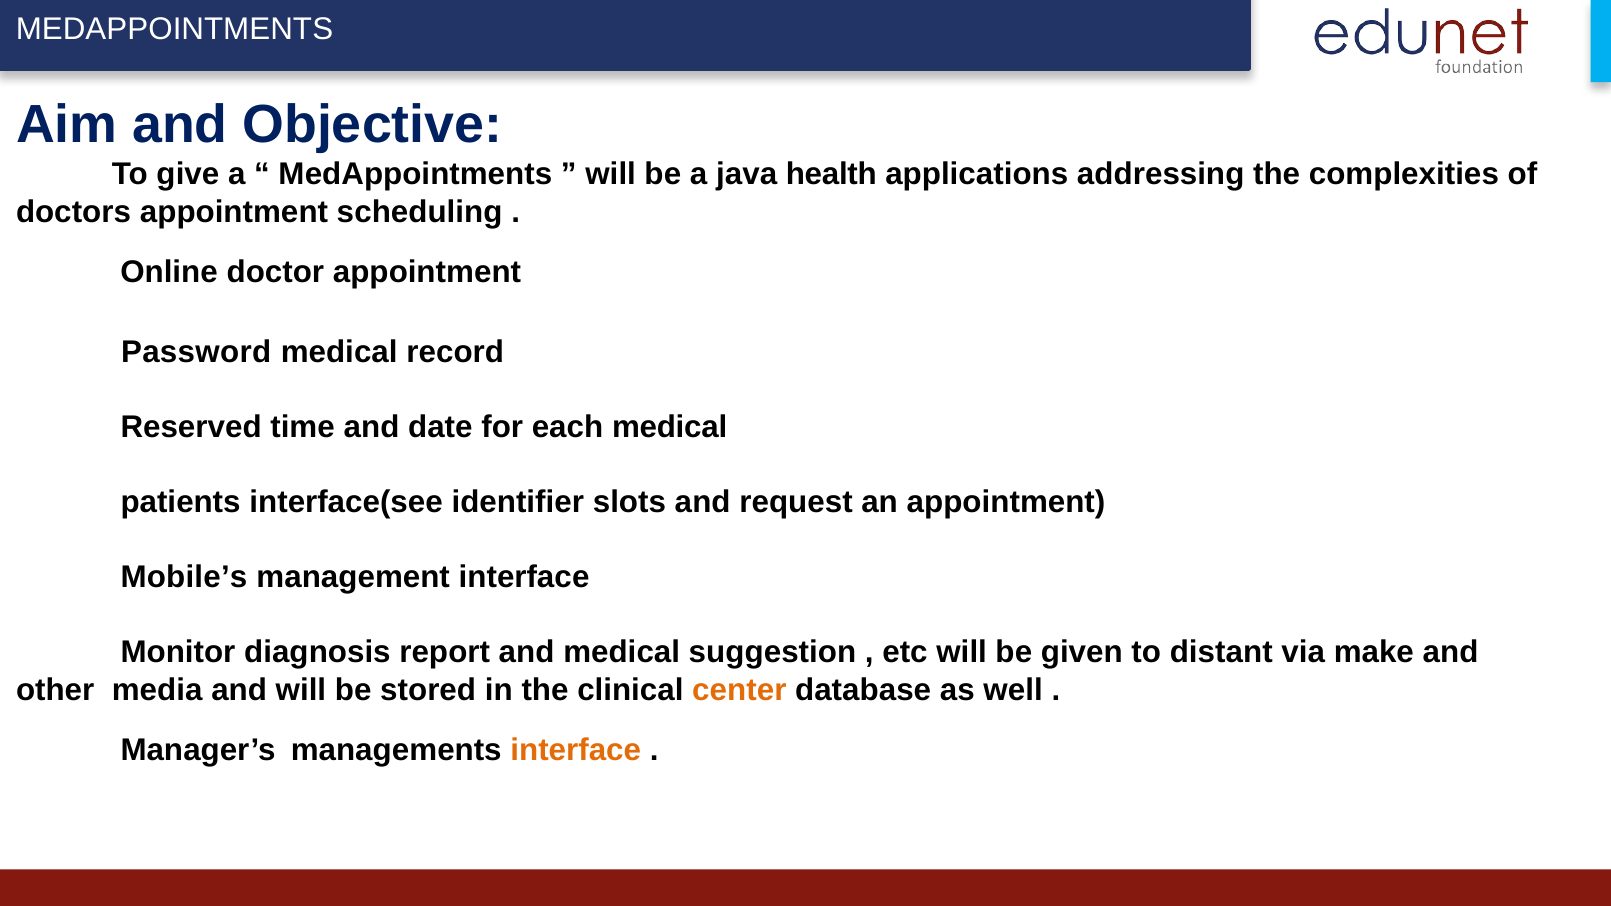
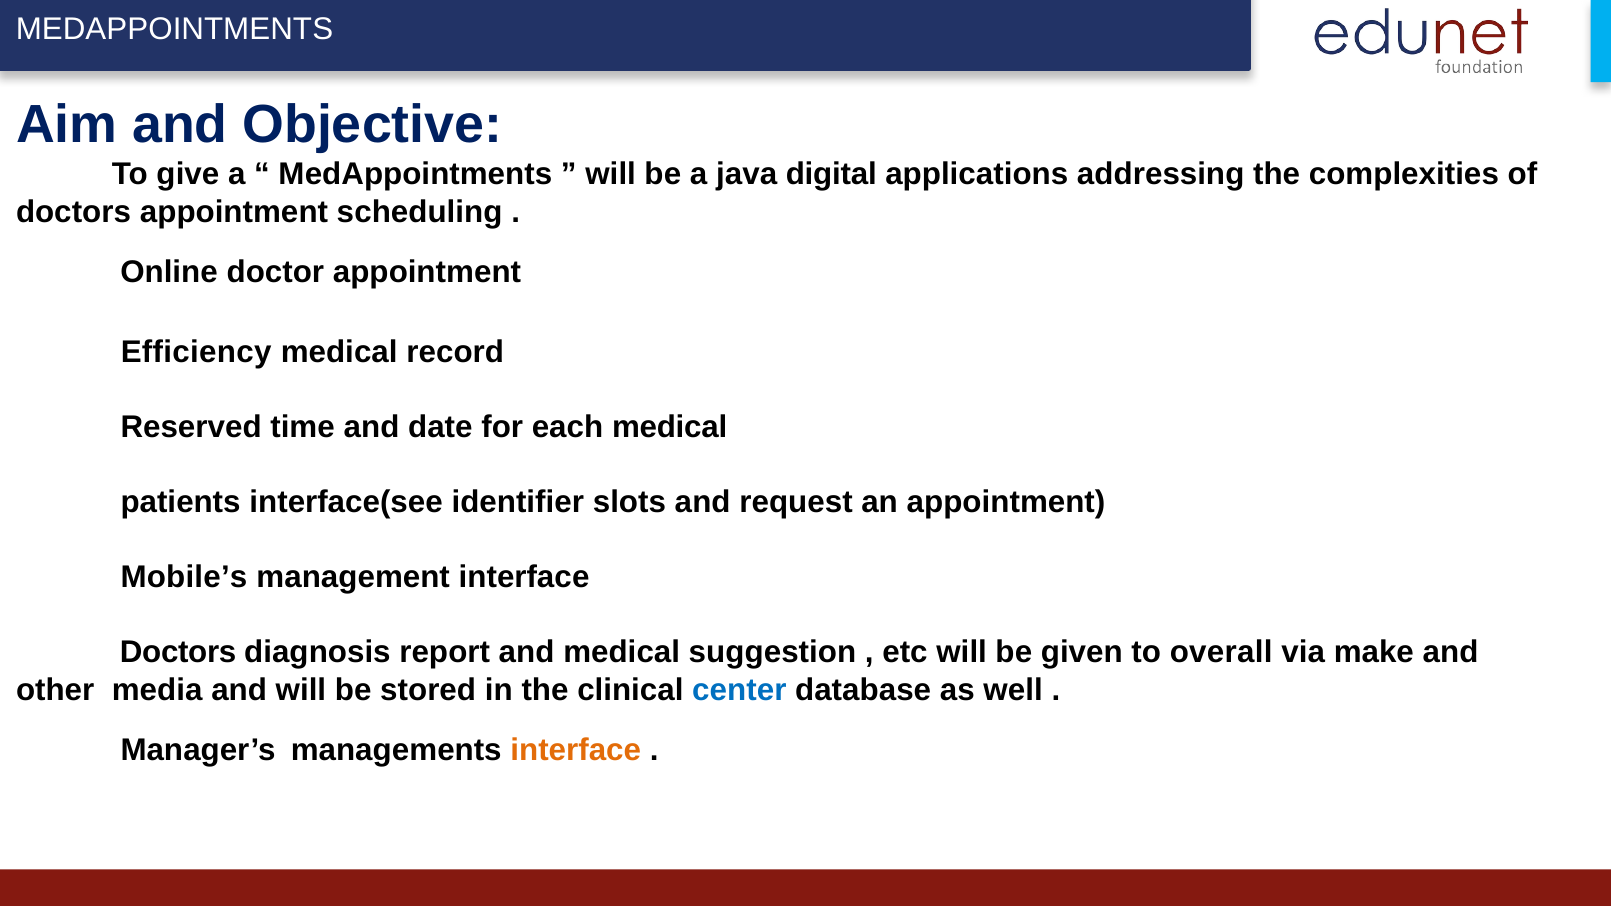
health: health -> digital
Password: Password -> Efficiency
Monitor at (178, 653): Monitor -> Doctors
distant: distant -> overall
center colour: orange -> blue
